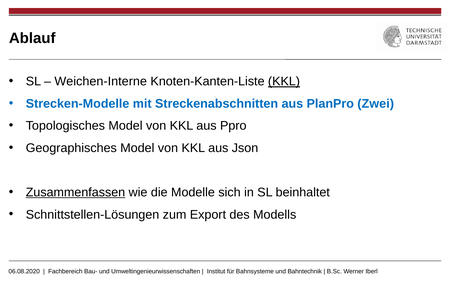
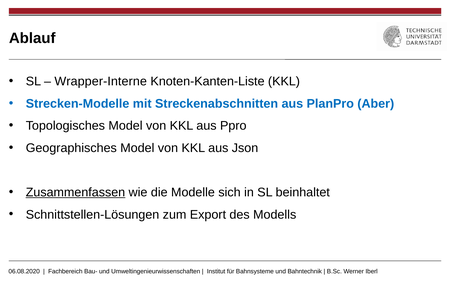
Weichen-Interne: Weichen-Interne -> Wrapper-Interne
KKL at (284, 82) underline: present -> none
Zwei: Zwei -> Aber
